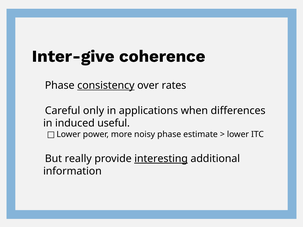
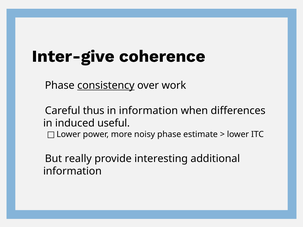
rates: rates -> work
only: only -> thus
in applications: applications -> information
interesting underline: present -> none
